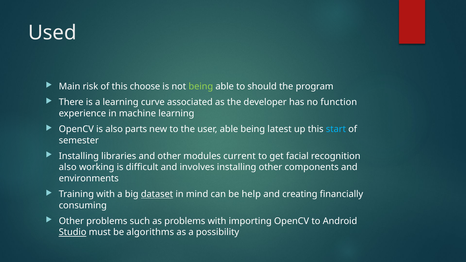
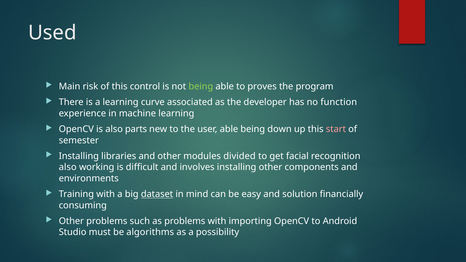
choose: choose -> control
should: should -> proves
latest: latest -> down
start colour: light blue -> pink
current: current -> divided
help: help -> easy
creating: creating -> solution
Studio underline: present -> none
